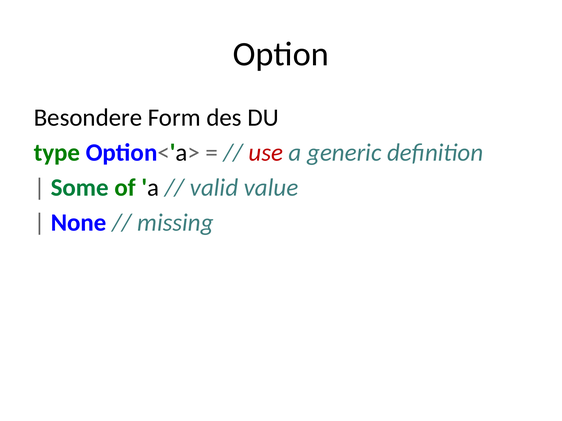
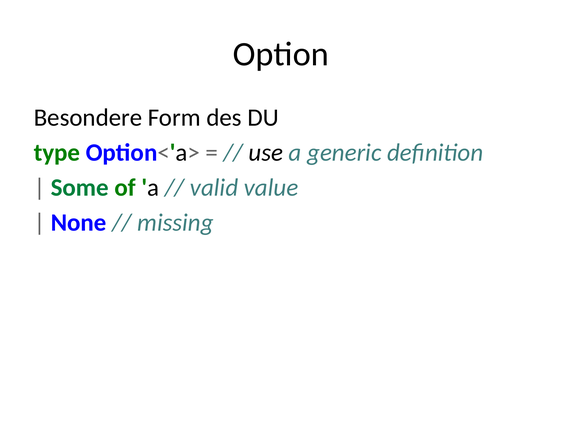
use colour: red -> black
